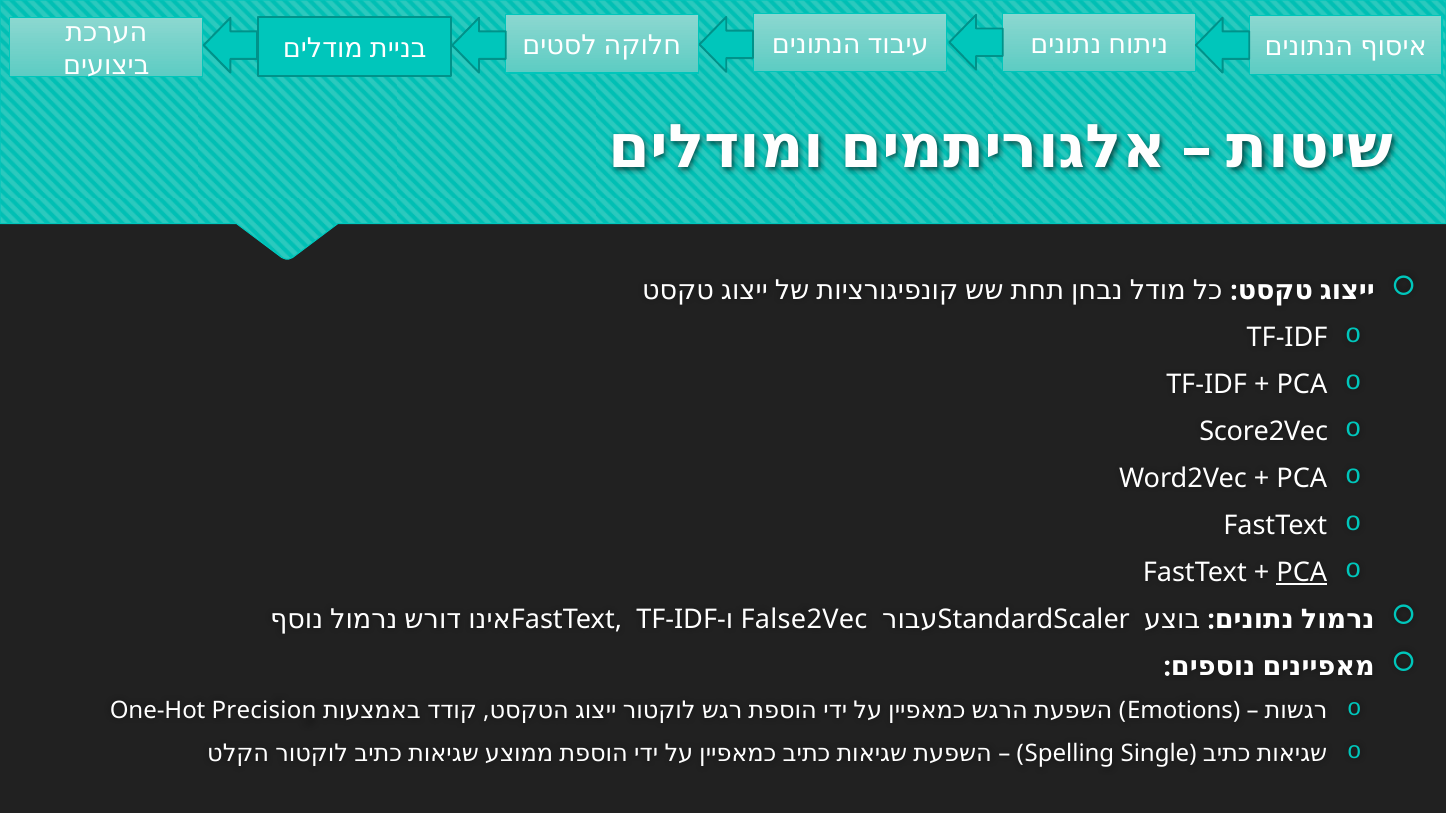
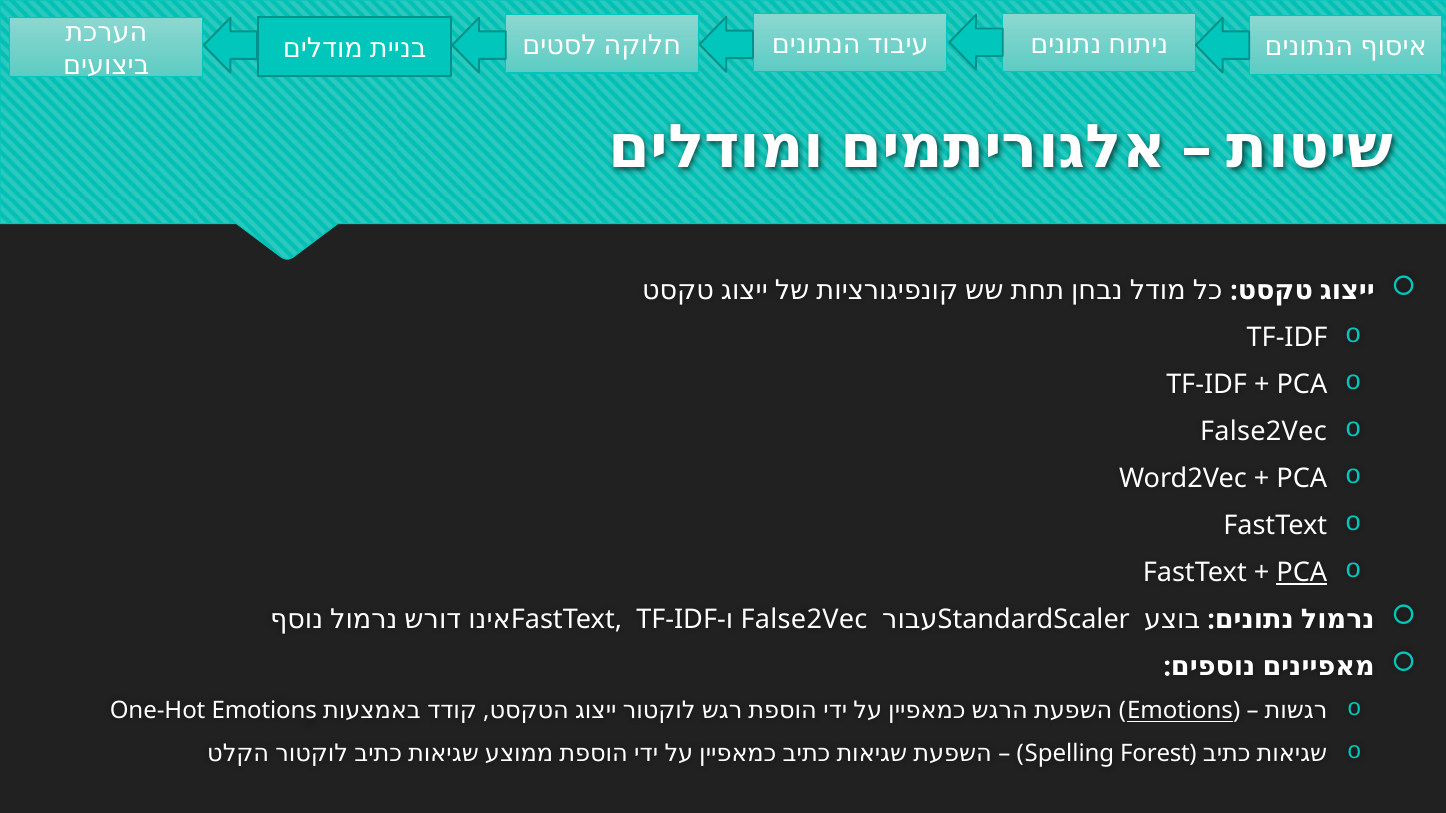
Score2Vec at (1264, 432): Score2Vec -> False2Vec
One-Hot Precision: Precision -> Emotions
Emotions at (1180, 711) underline: none -> present
Single: Single -> Forest
